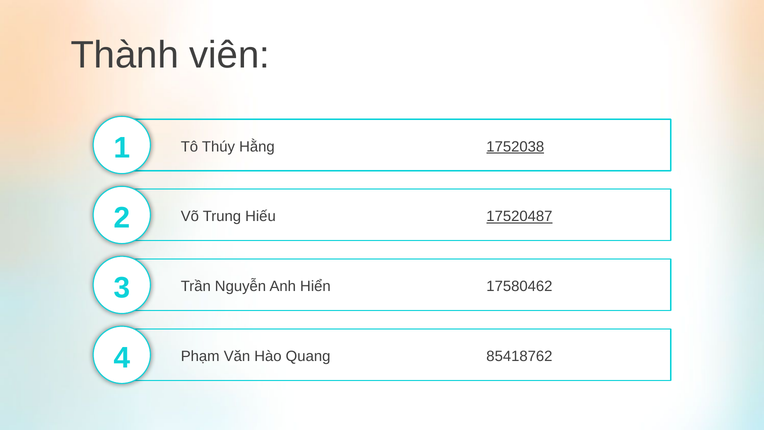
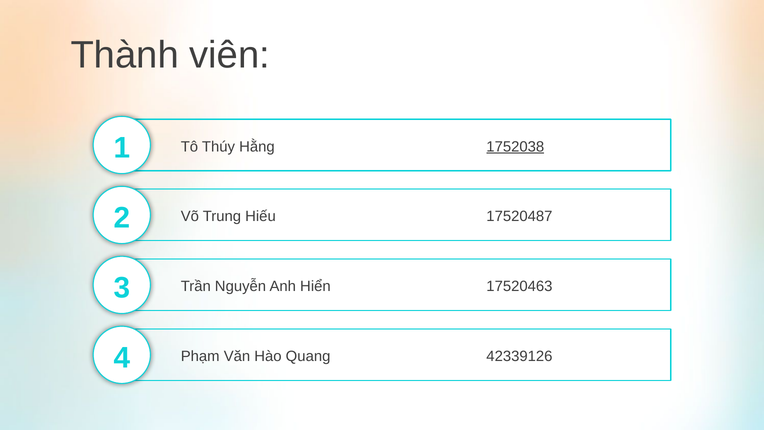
17520487 underline: present -> none
17580462: 17580462 -> 17520463
85418762: 85418762 -> 42339126
